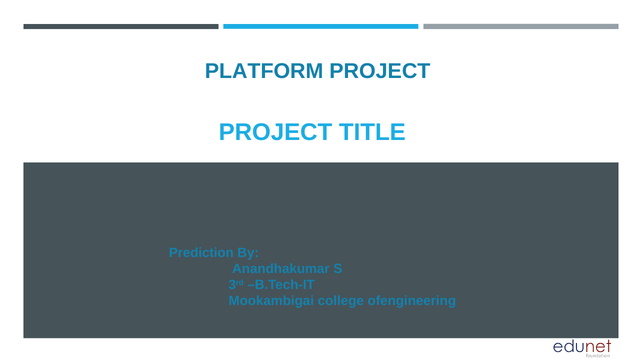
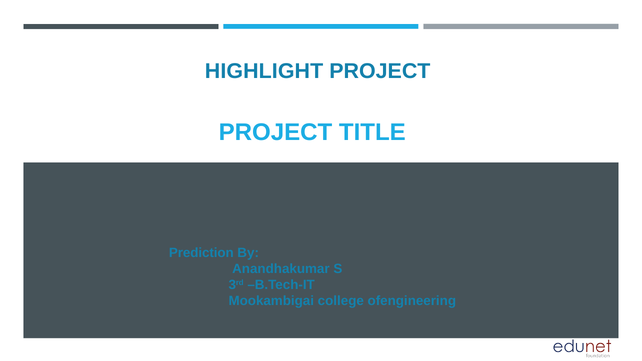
PLATFORM: PLATFORM -> HIGHLIGHT
